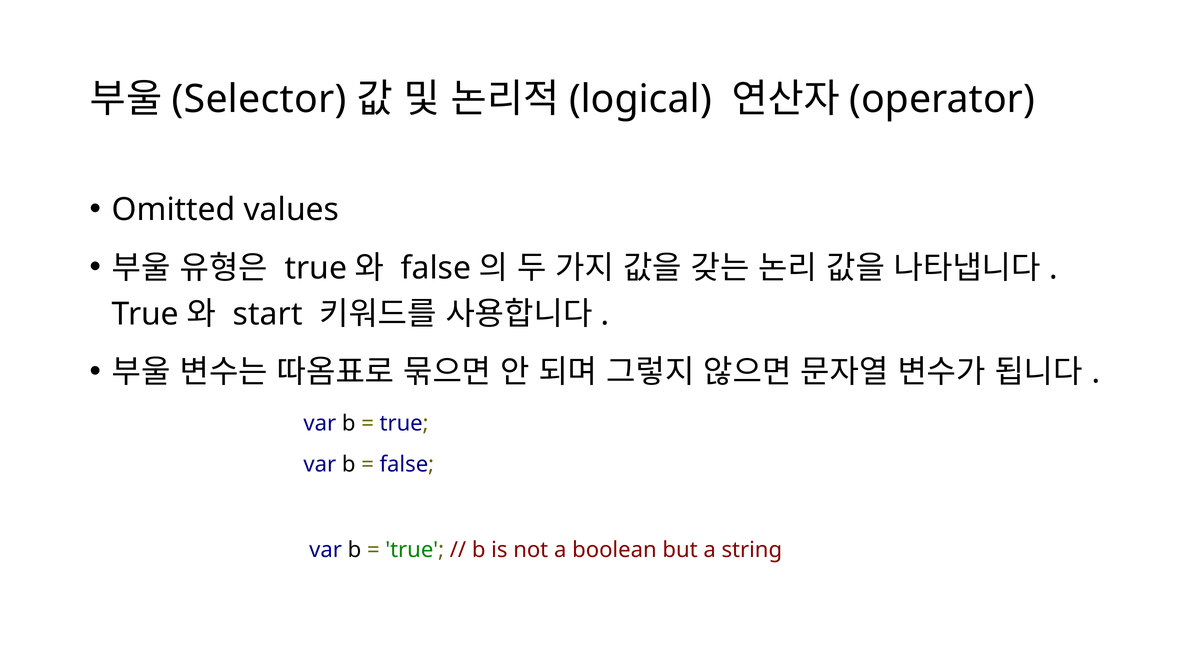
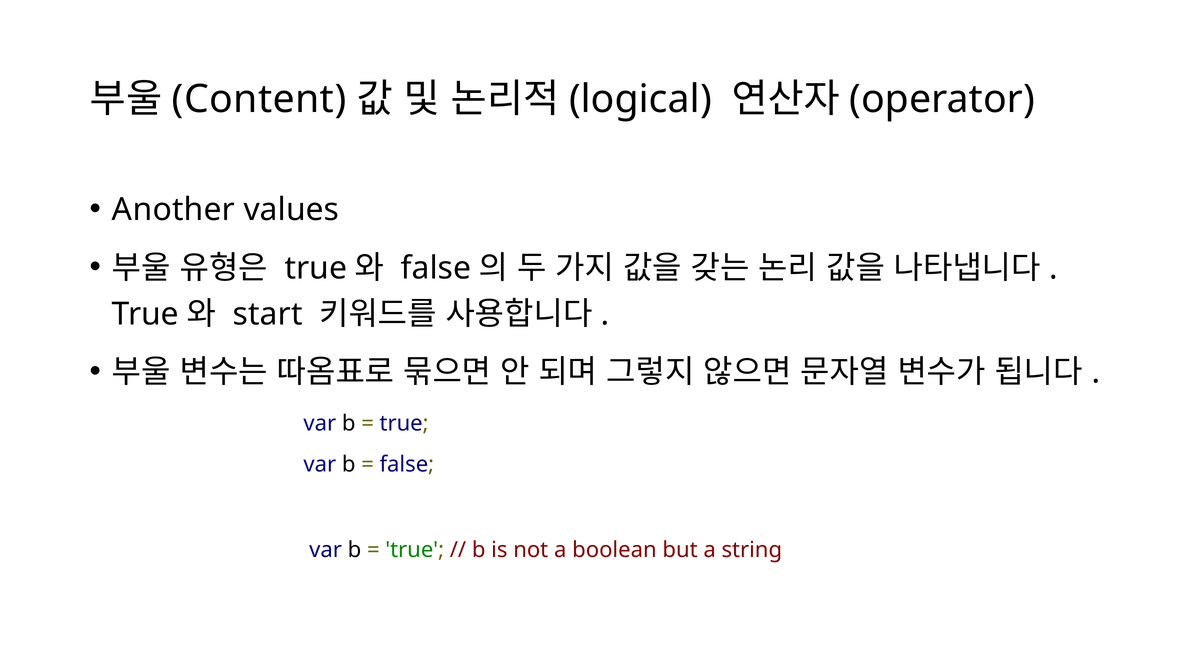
Selector: Selector -> Content
Omitted: Omitted -> Another
